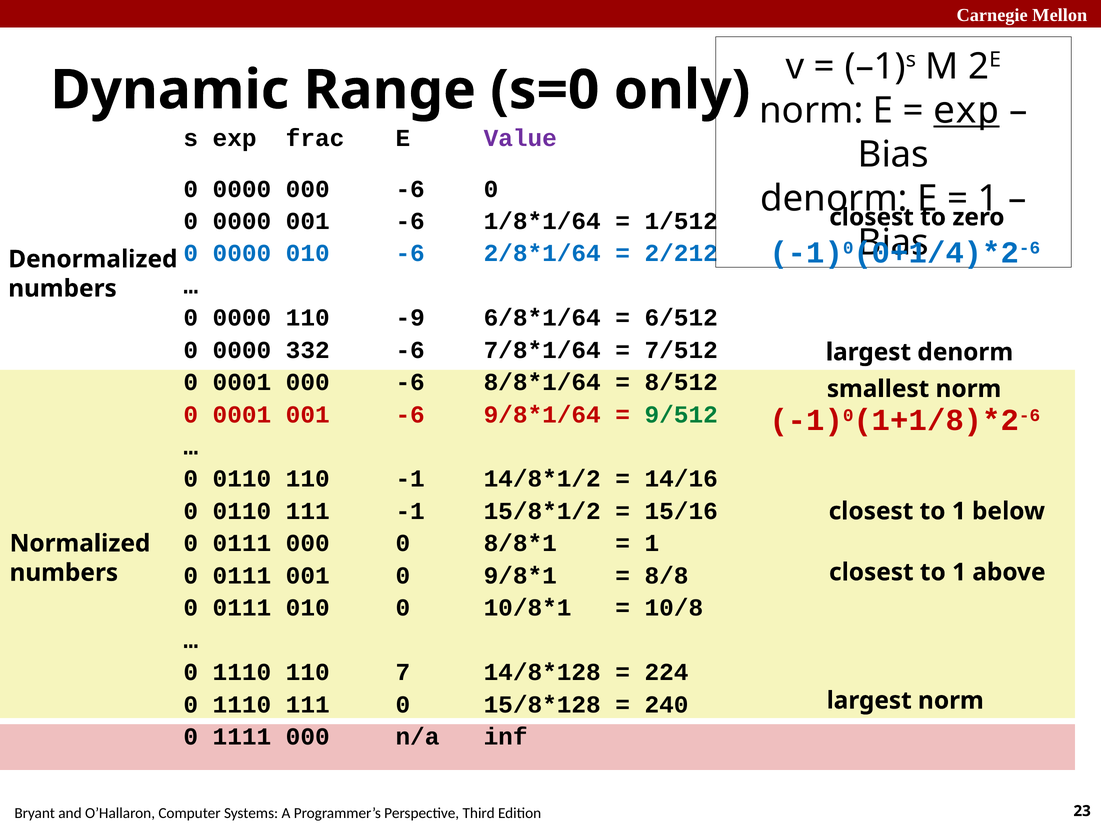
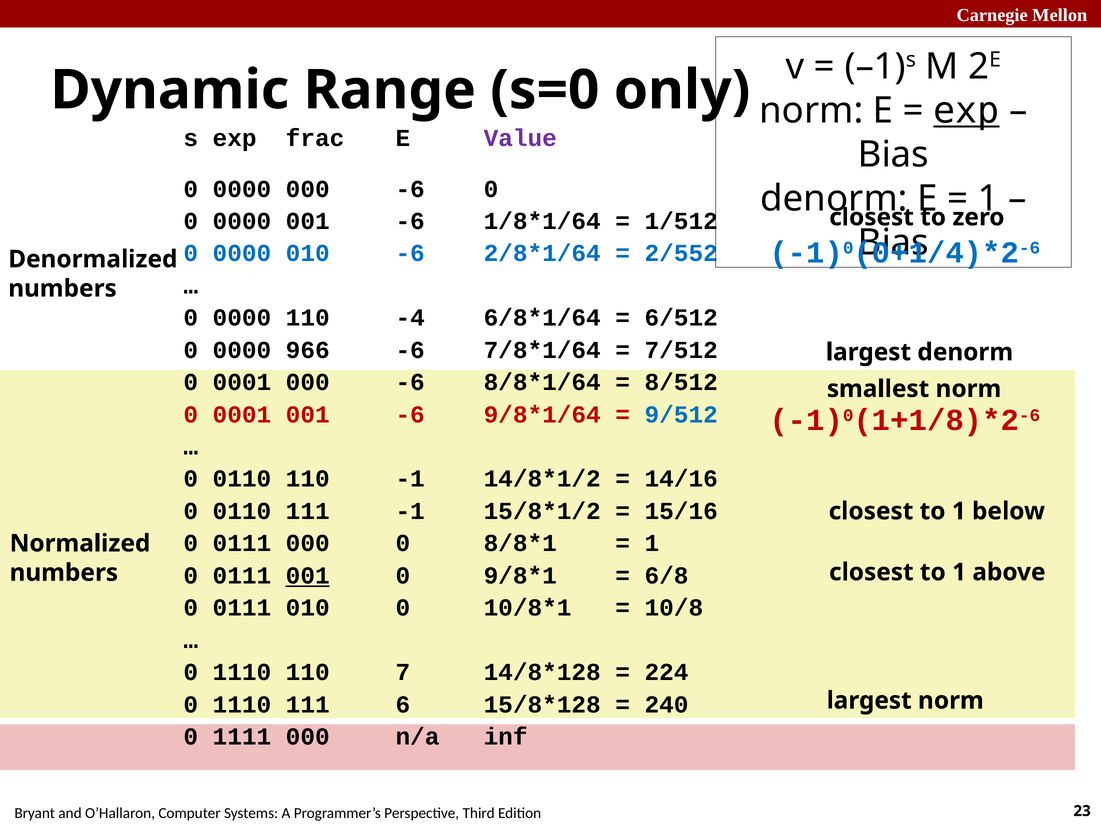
2/212: 2/212 -> 2/552
-9: -9 -> -4
332: 332 -> 966
9/512 colour: green -> blue
001 at (308, 576) underline: none -> present
8/8: 8/8 -> 6/8
111 0: 0 -> 6
